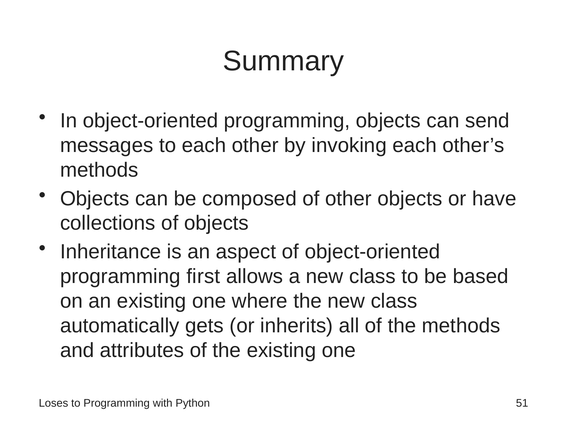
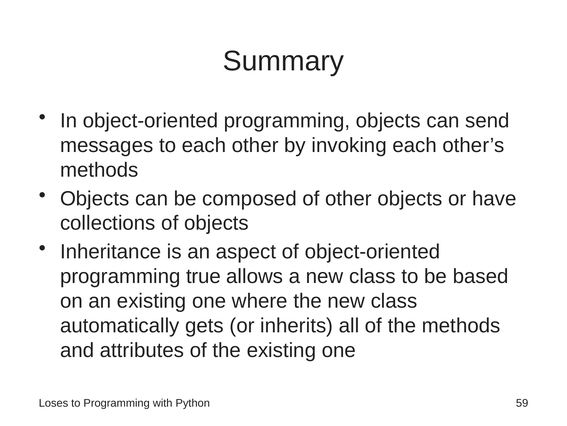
first: first -> true
51: 51 -> 59
